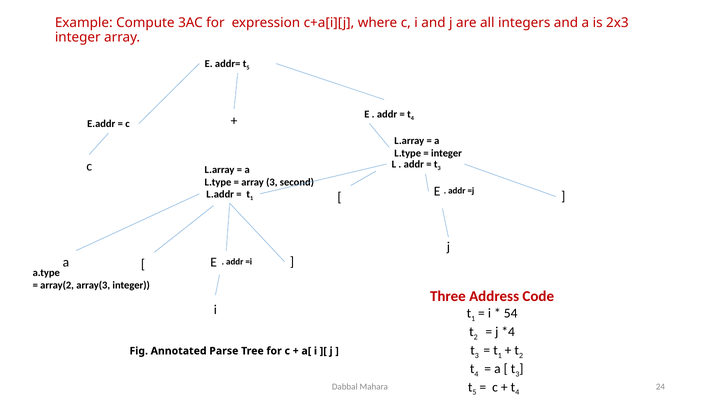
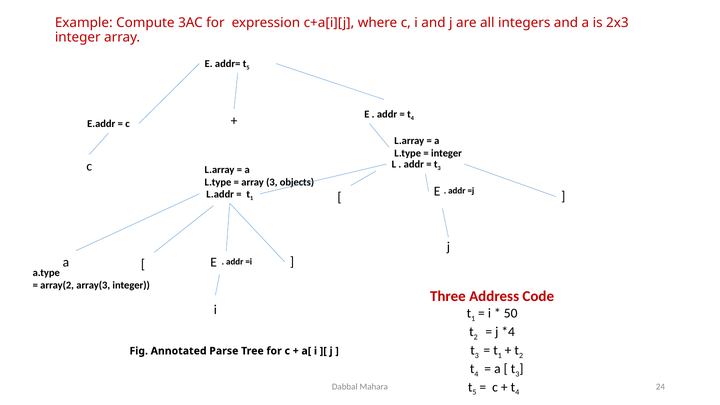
second: second -> objects
54: 54 -> 50
